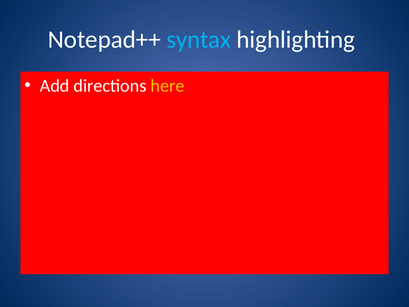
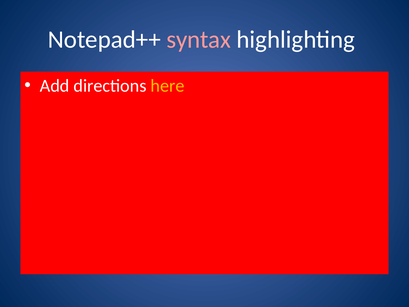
syntax colour: light blue -> pink
